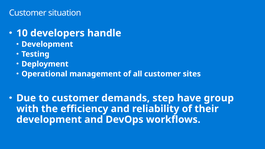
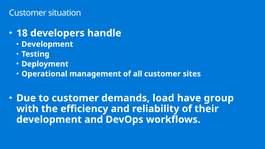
10: 10 -> 18
step: step -> load
